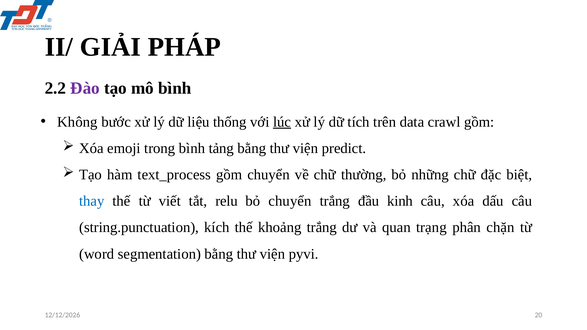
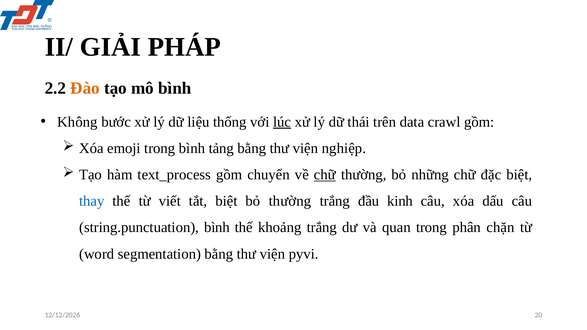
Đào colour: purple -> orange
tích: tích -> thái
predict: predict -> nghiệp
chữ at (325, 175) underline: none -> present
tắt relu: relu -> biệt
bỏ chuyển: chuyển -> thường
string.punctuation kích: kích -> bình
quan trạng: trạng -> trong
